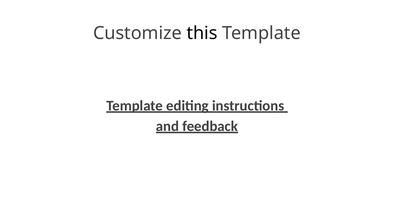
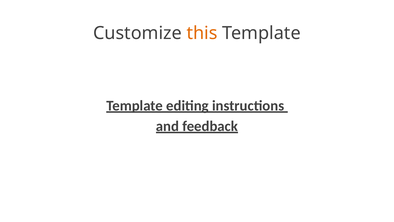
this colour: black -> orange
